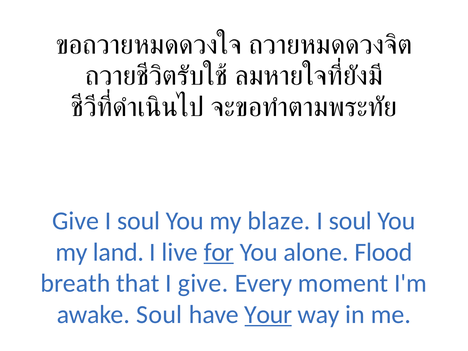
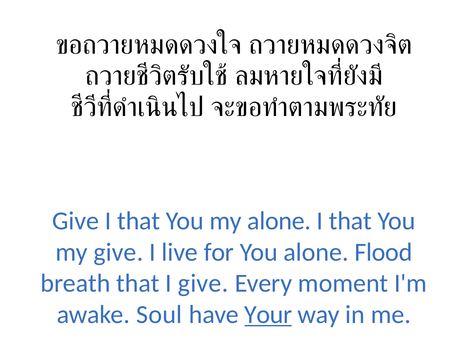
soul at (139, 221): soul -> that
my blaze: blaze -> alone
soul at (350, 221): soul -> that
my land: land -> give
for underline: present -> none
